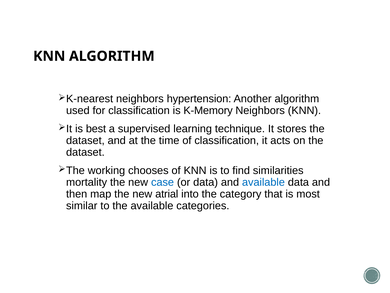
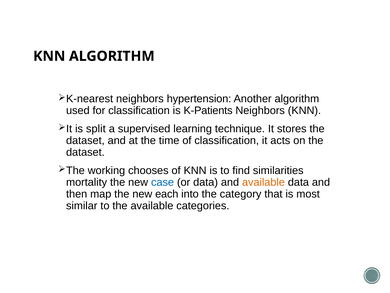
K-Memory: K-Memory -> K-Patients
best: best -> split
available at (263, 182) colour: blue -> orange
atrial: atrial -> each
